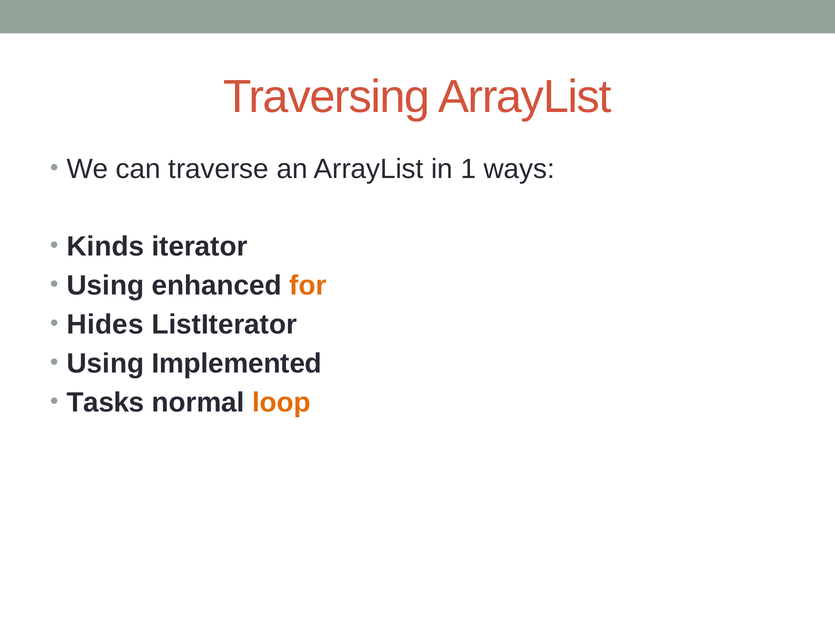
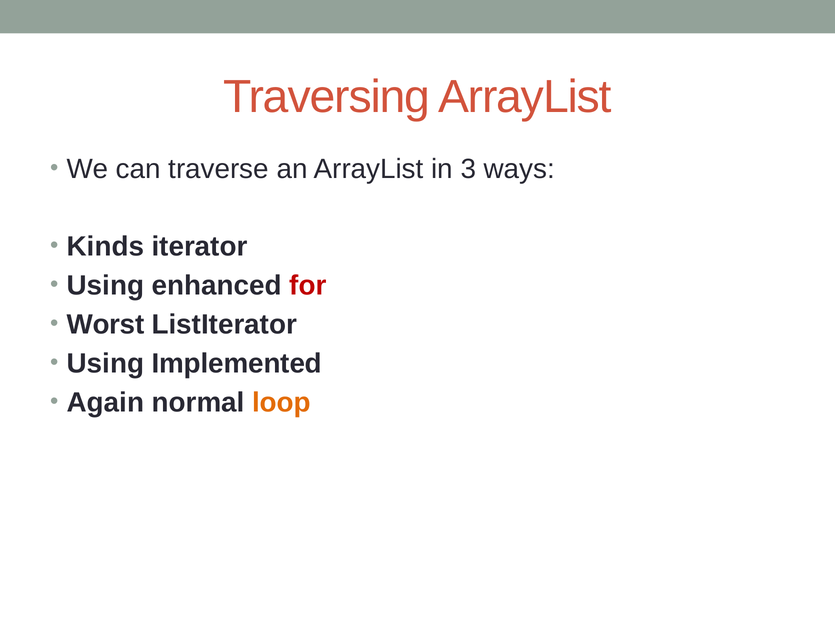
1: 1 -> 3
for colour: orange -> red
Hides: Hides -> Worst
Tasks: Tasks -> Again
